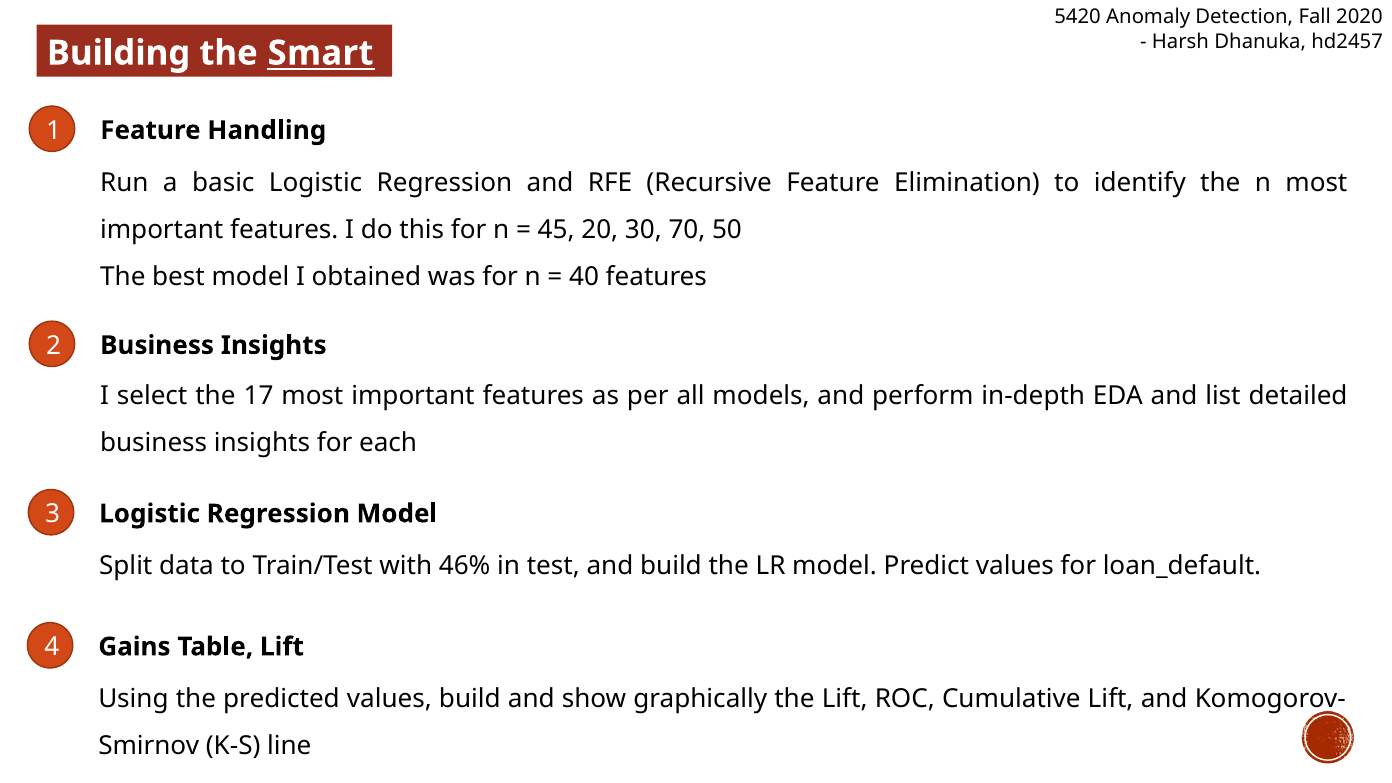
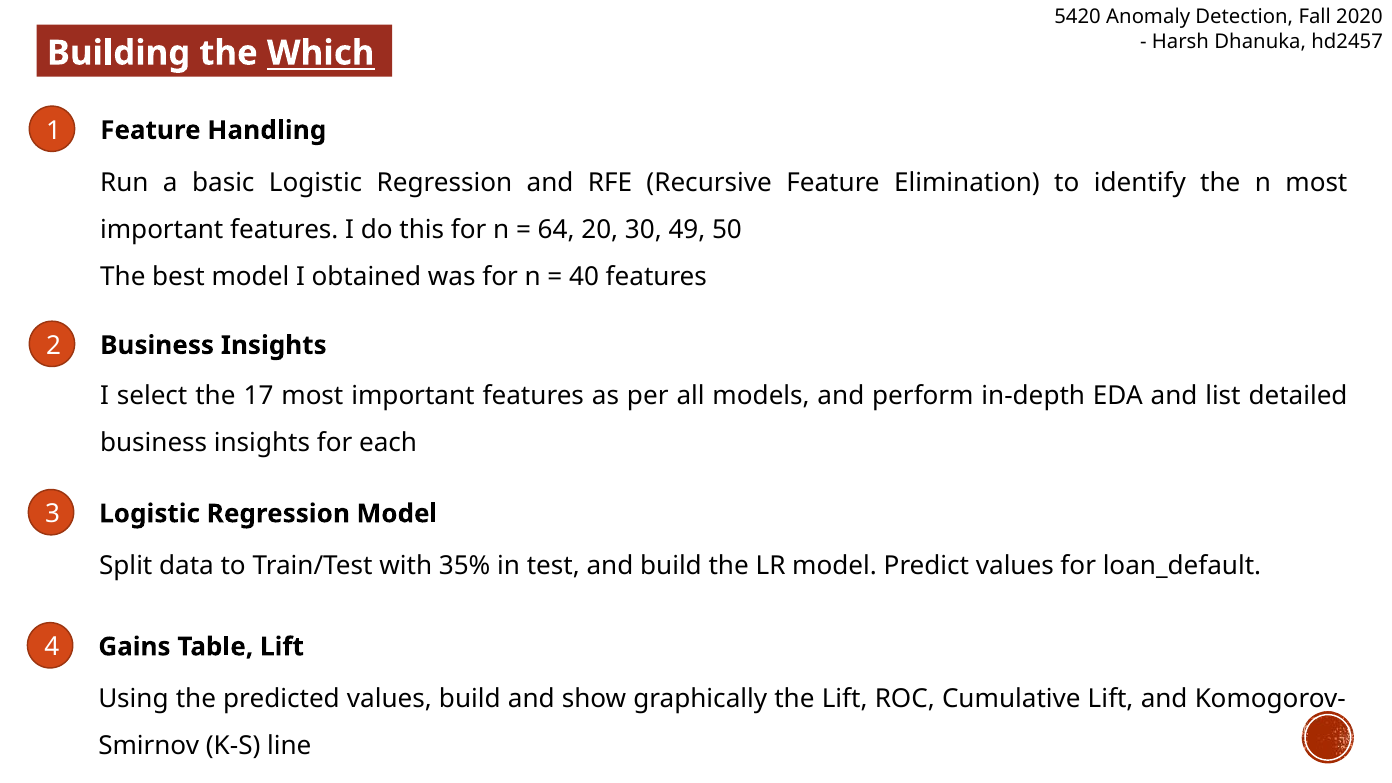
Smart: Smart -> Which
45: 45 -> 64
70: 70 -> 49
46%: 46% -> 35%
